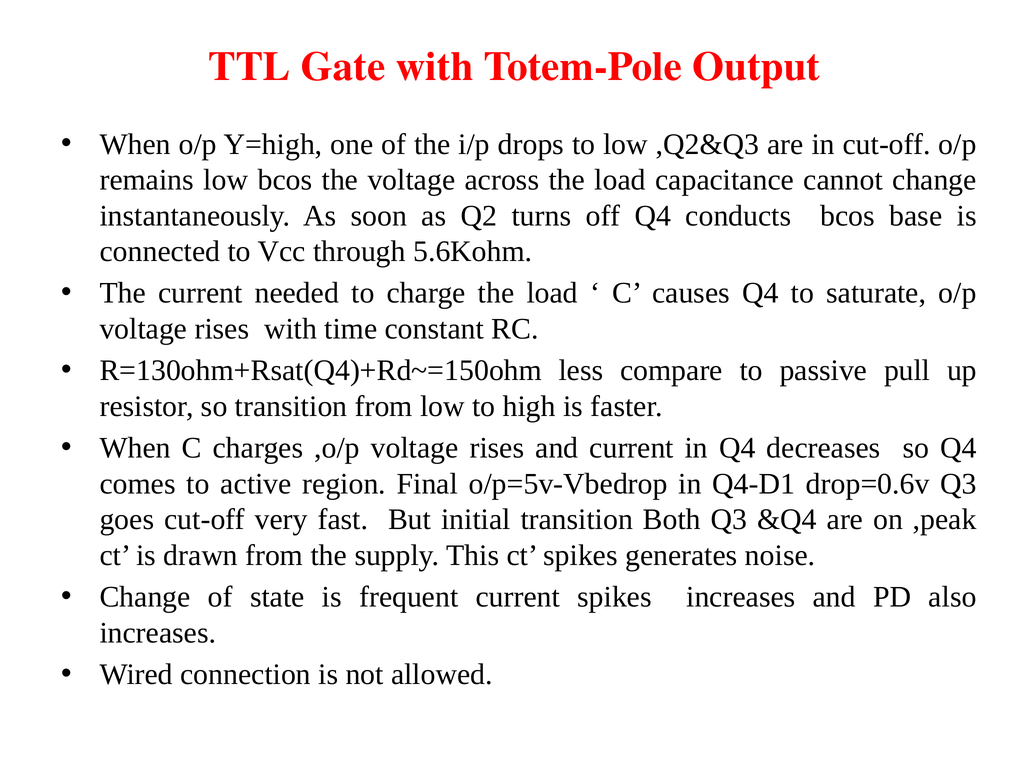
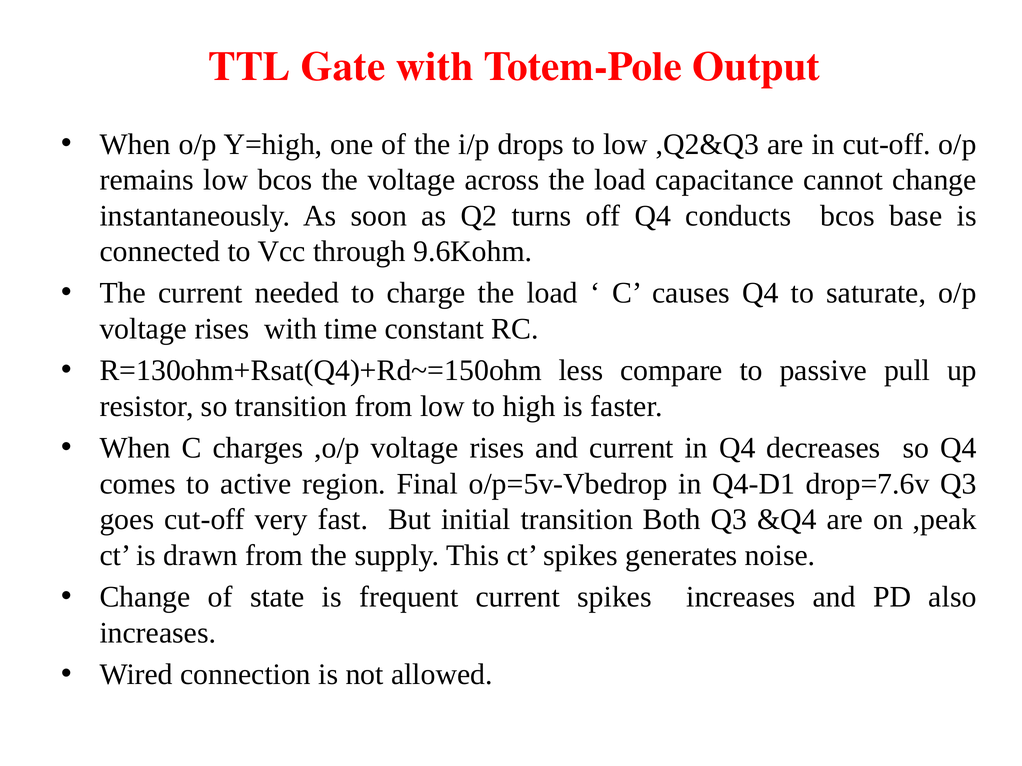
5.6Kohm: 5.6Kohm -> 9.6Kohm
drop=0.6v: drop=0.6v -> drop=7.6v
